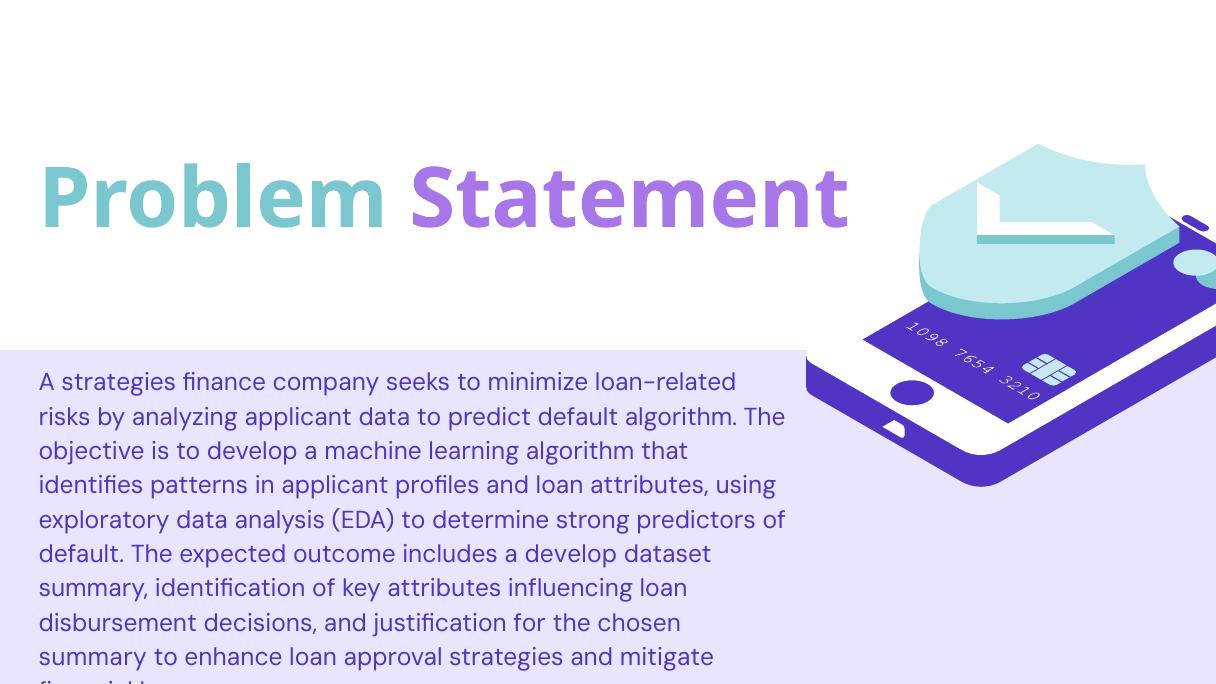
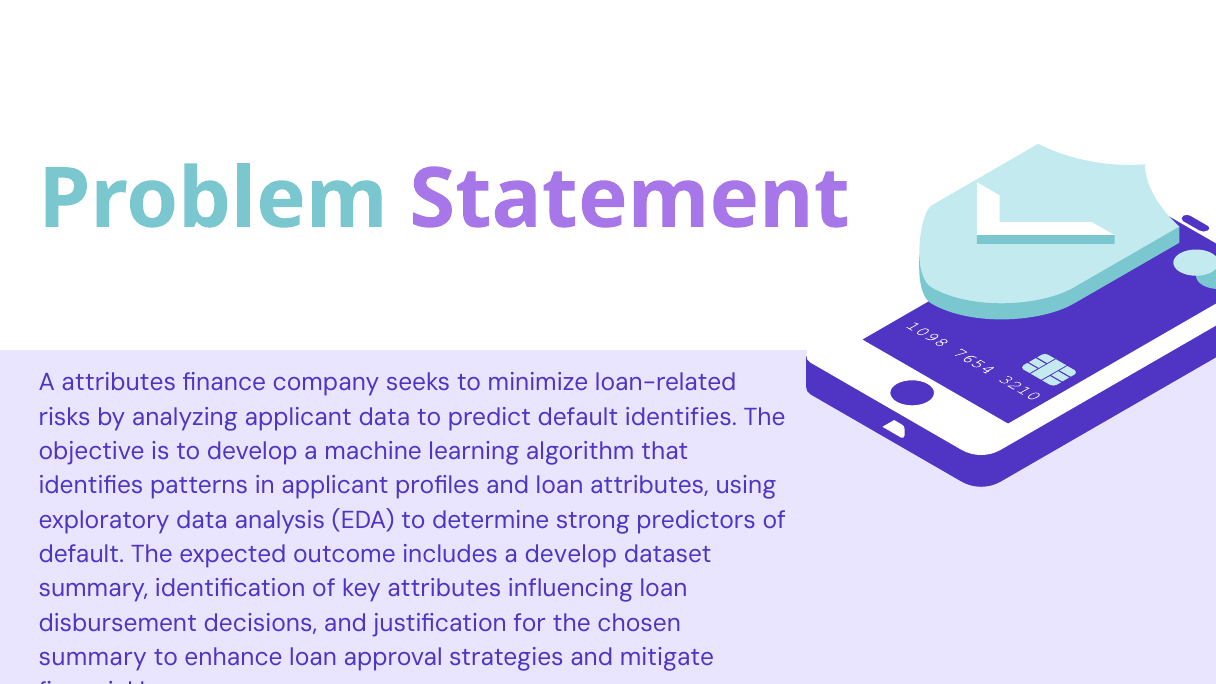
A strategies: strategies -> attributes
default algorithm: algorithm -> identifies
